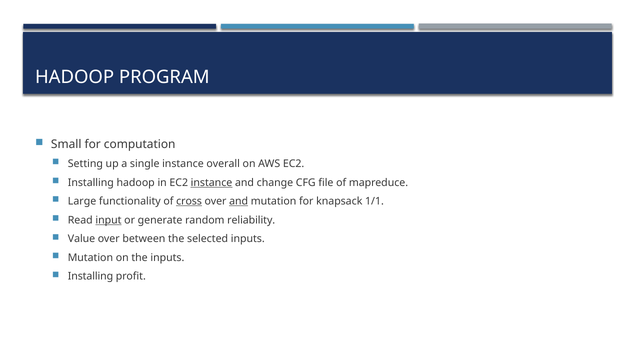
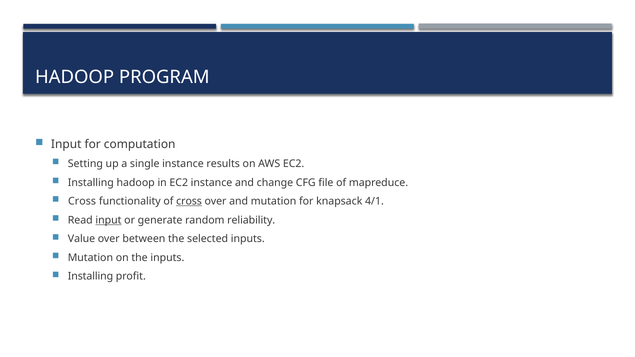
Small at (66, 144): Small -> Input
overall: overall -> results
instance at (212, 183) underline: present -> none
Large at (82, 201): Large -> Cross
and at (239, 201) underline: present -> none
1/1: 1/1 -> 4/1
